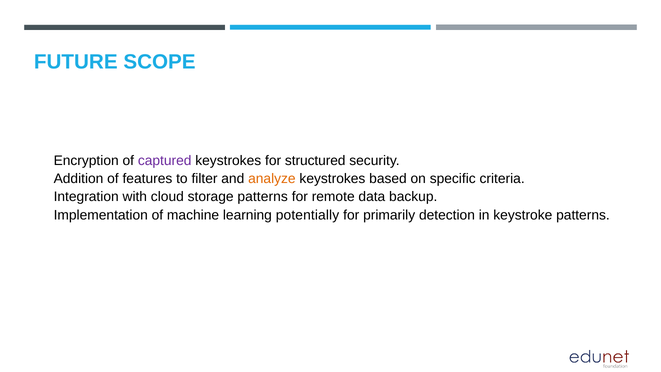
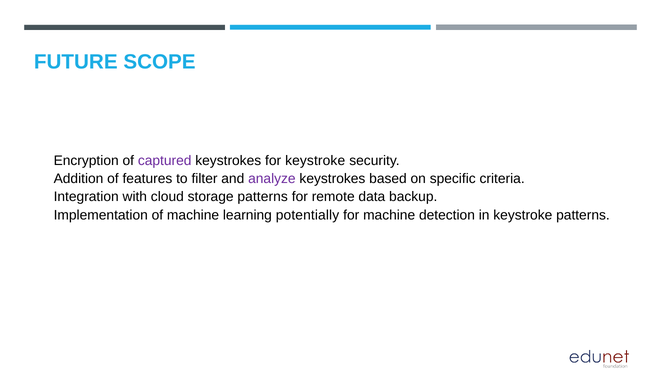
for structured: structured -> keystroke
analyze colour: orange -> purple
for primarily: primarily -> machine
